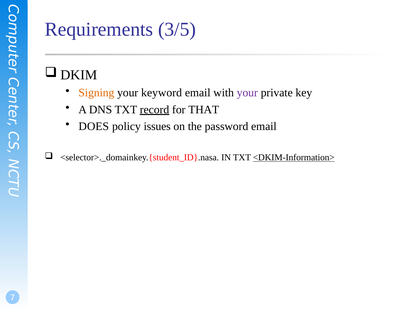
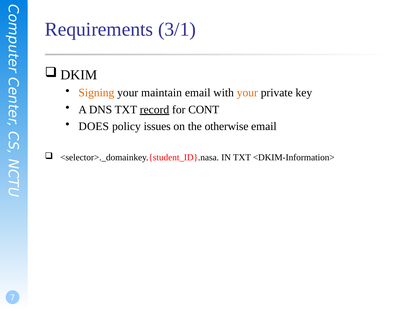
3/5: 3/5 -> 3/1
keyword: keyword -> maintain
your at (247, 93) colour: purple -> orange
THAT: THAT -> CONT
password: password -> otherwise
<DKIM-Information> underline: present -> none
